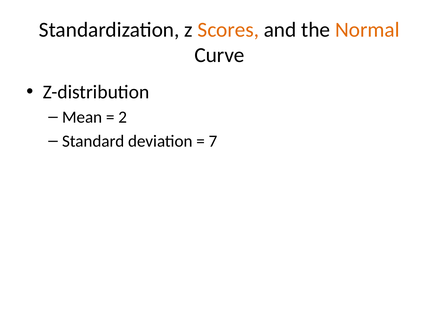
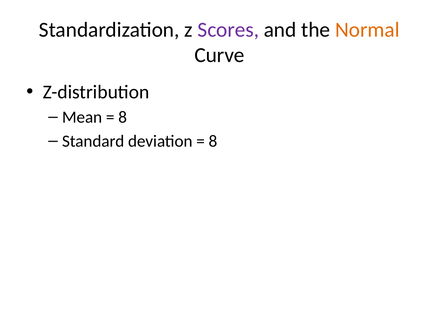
Scores colour: orange -> purple
2 at (123, 117): 2 -> 8
7 at (213, 141): 7 -> 8
